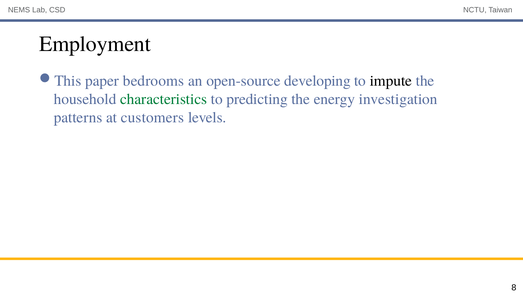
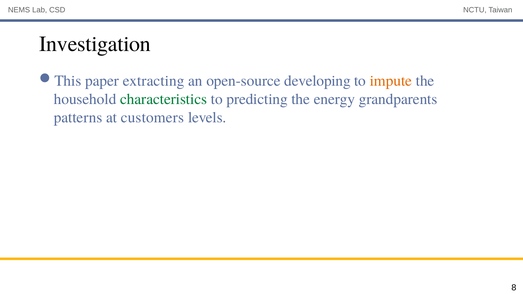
Employment: Employment -> Investigation
bedrooms: bedrooms -> extracting
impute colour: black -> orange
investigation: investigation -> grandparents
